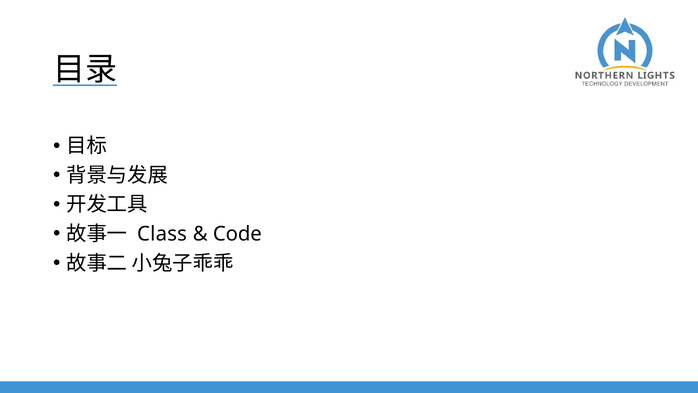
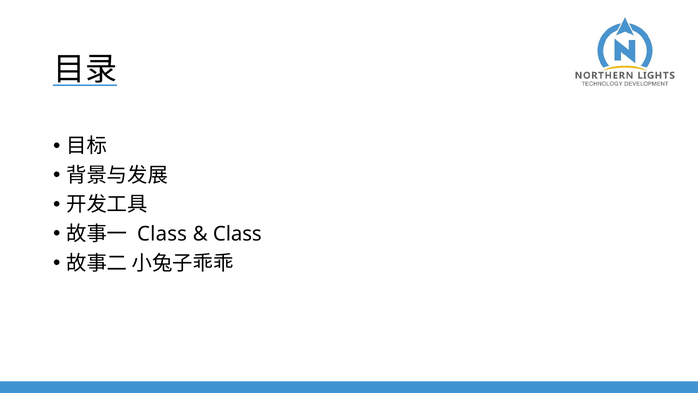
Code at (237, 234): Code -> Class
